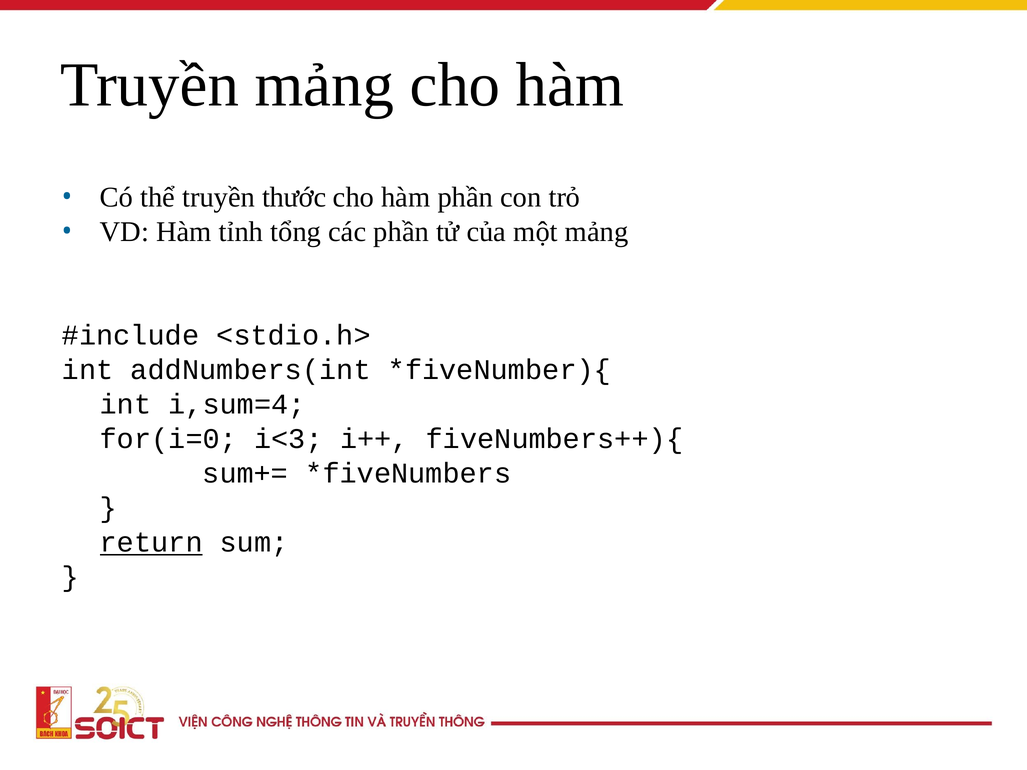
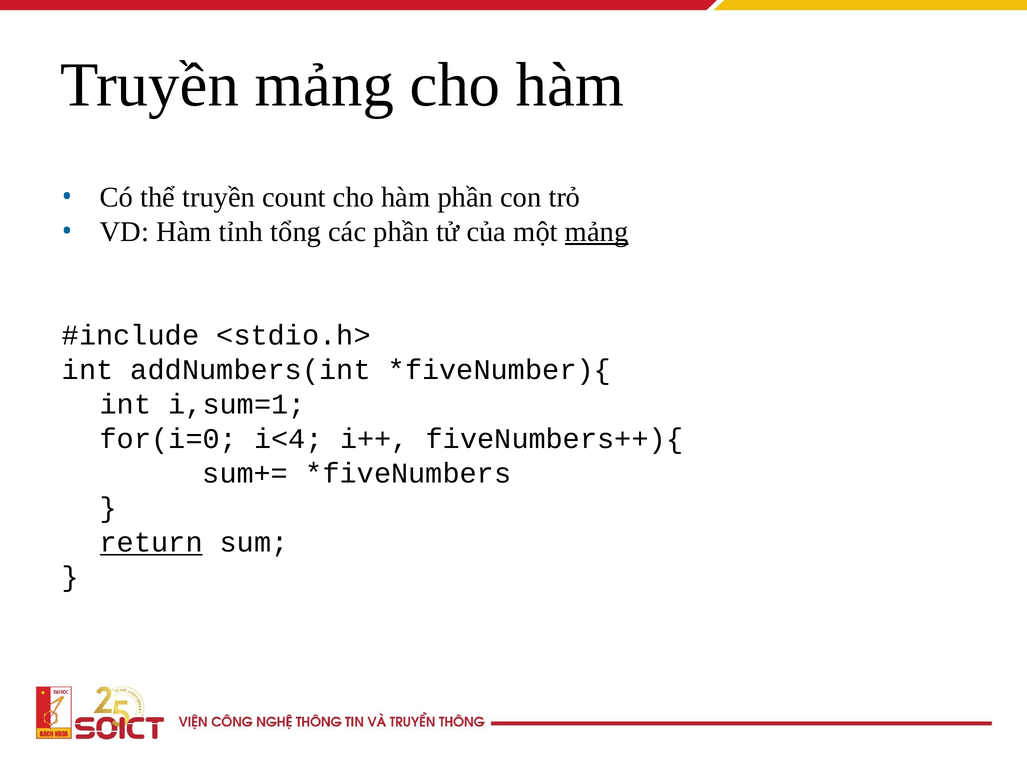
thước: thước -> count
mảng at (597, 232) underline: none -> present
i,sum=4: i,sum=4 -> i,sum=1
i<3: i<3 -> i<4
